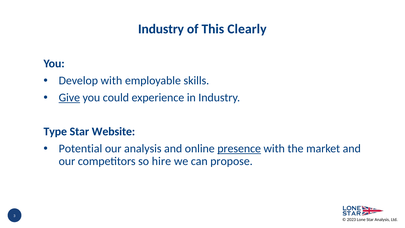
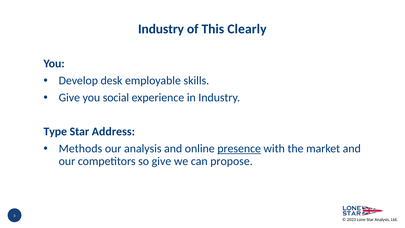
Develop with: with -> desk
Give at (69, 98) underline: present -> none
could: could -> social
Website: Website -> Address
Potential: Potential -> Methods
so hire: hire -> give
